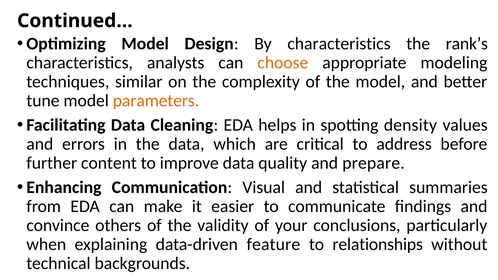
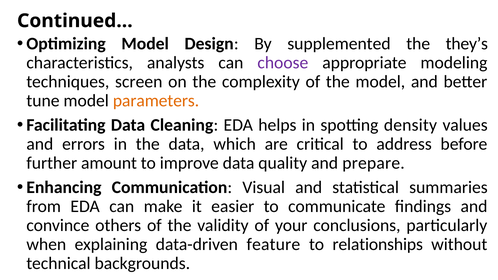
By characteristics: characteristics -> supplemented
rank’s: rank’s -> they’s
choose colour: orange -> purple
similar: similar -> screen
content: content -> amount
